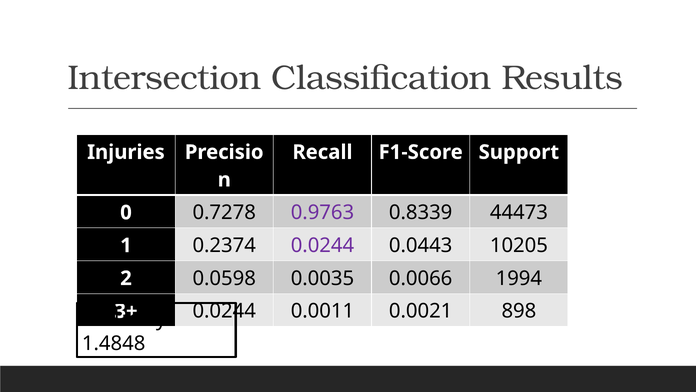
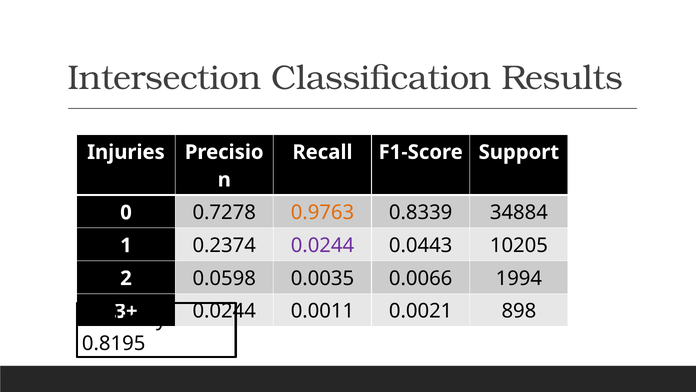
0.9763 colour: purple -> orange
44473: 44473 -> 34884
1.4848: 1.4848 -> 0.8195
